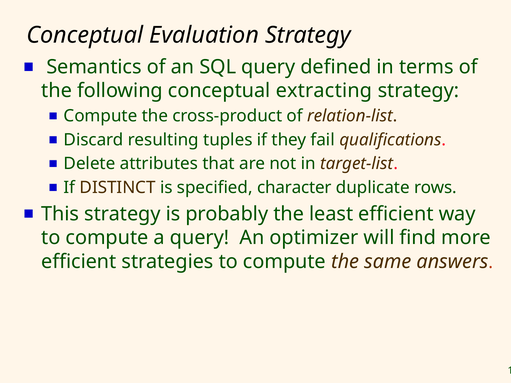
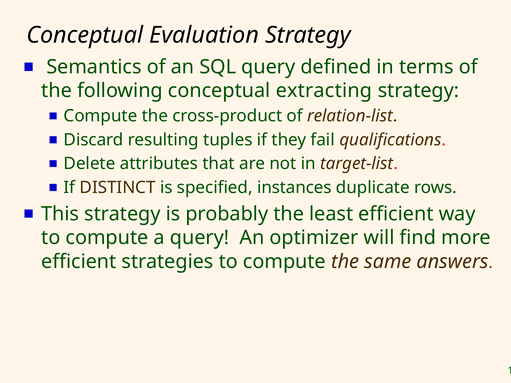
character: character -> instances
